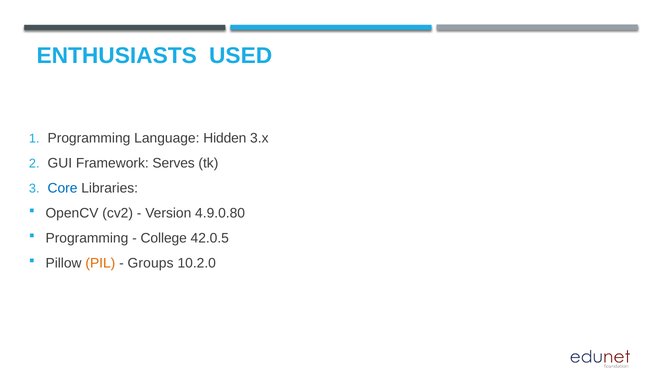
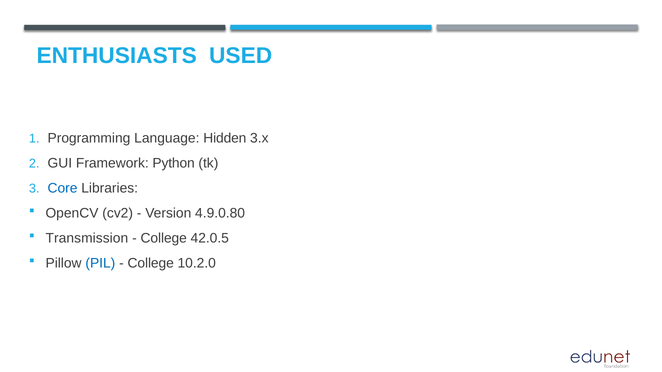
Serves: Serves -> Python
Programming at (87, 239): Programming -> Transmission
PIL colour: orange -> blue
Groups at (151, 264): Groups -> College
